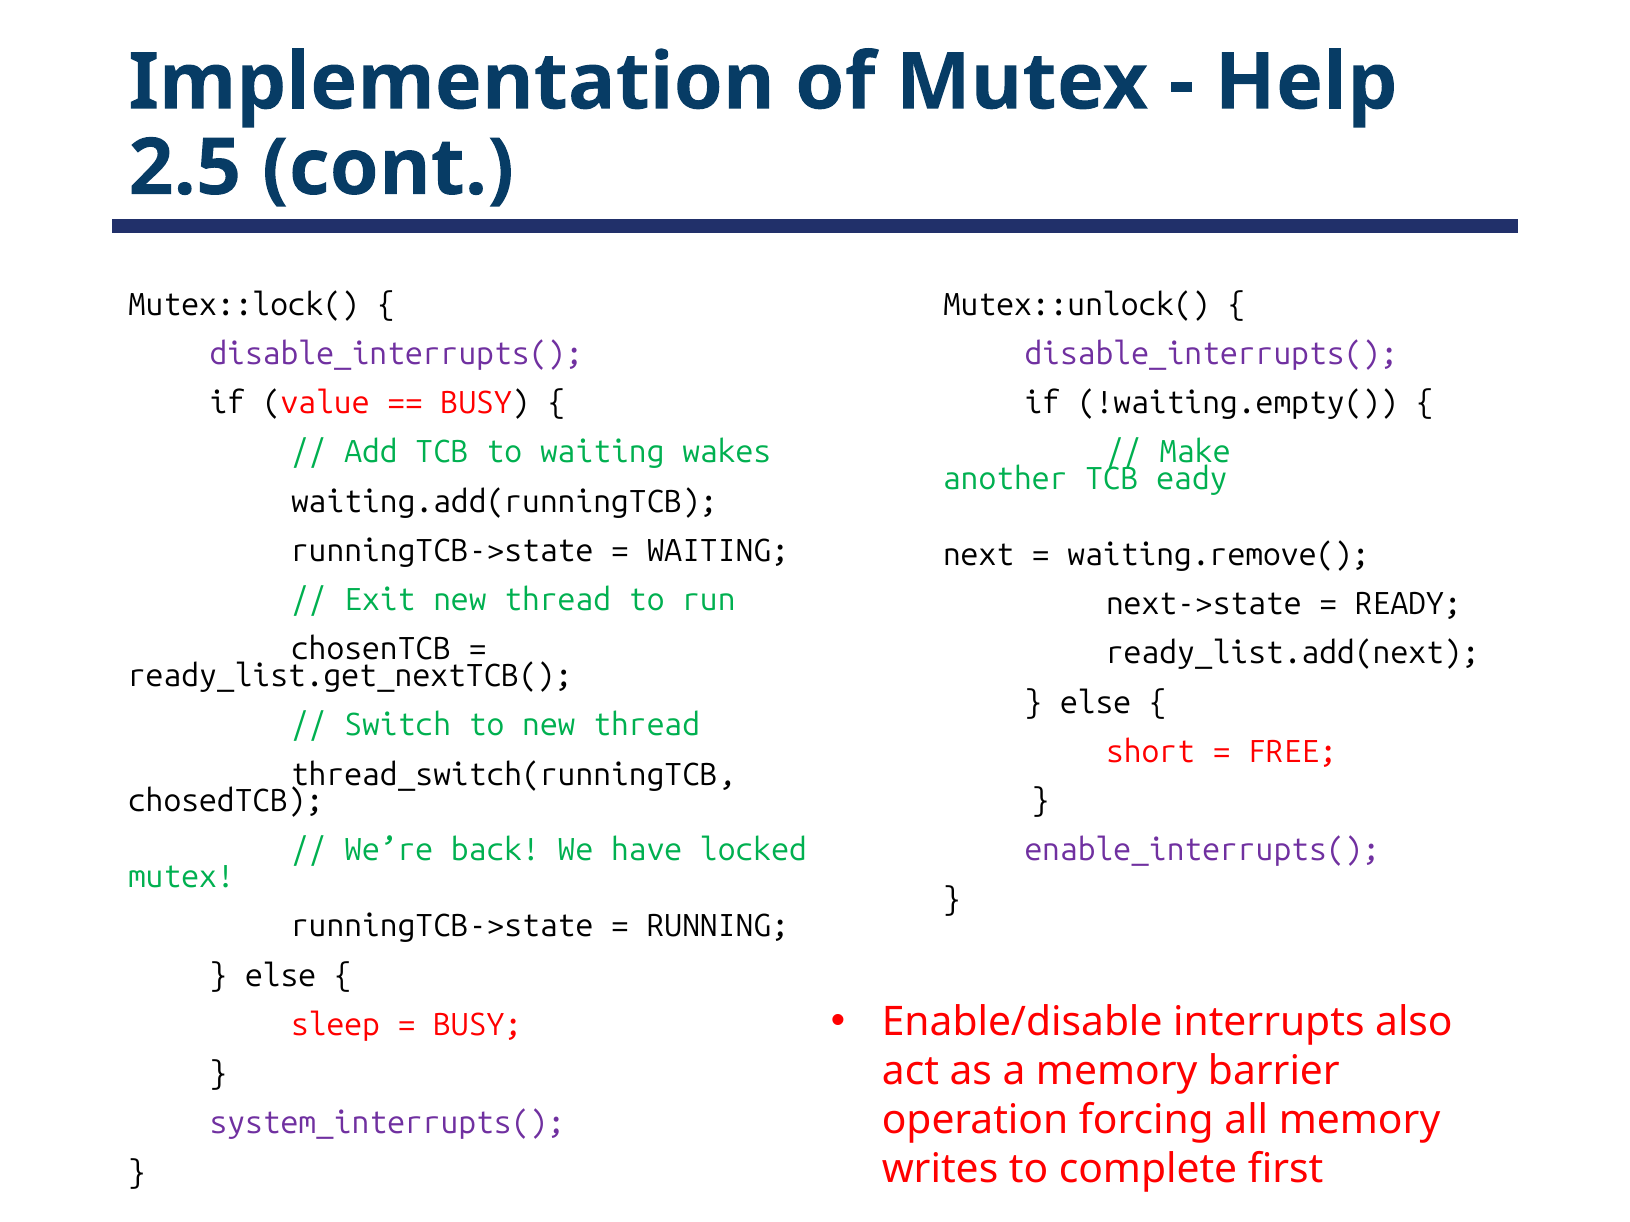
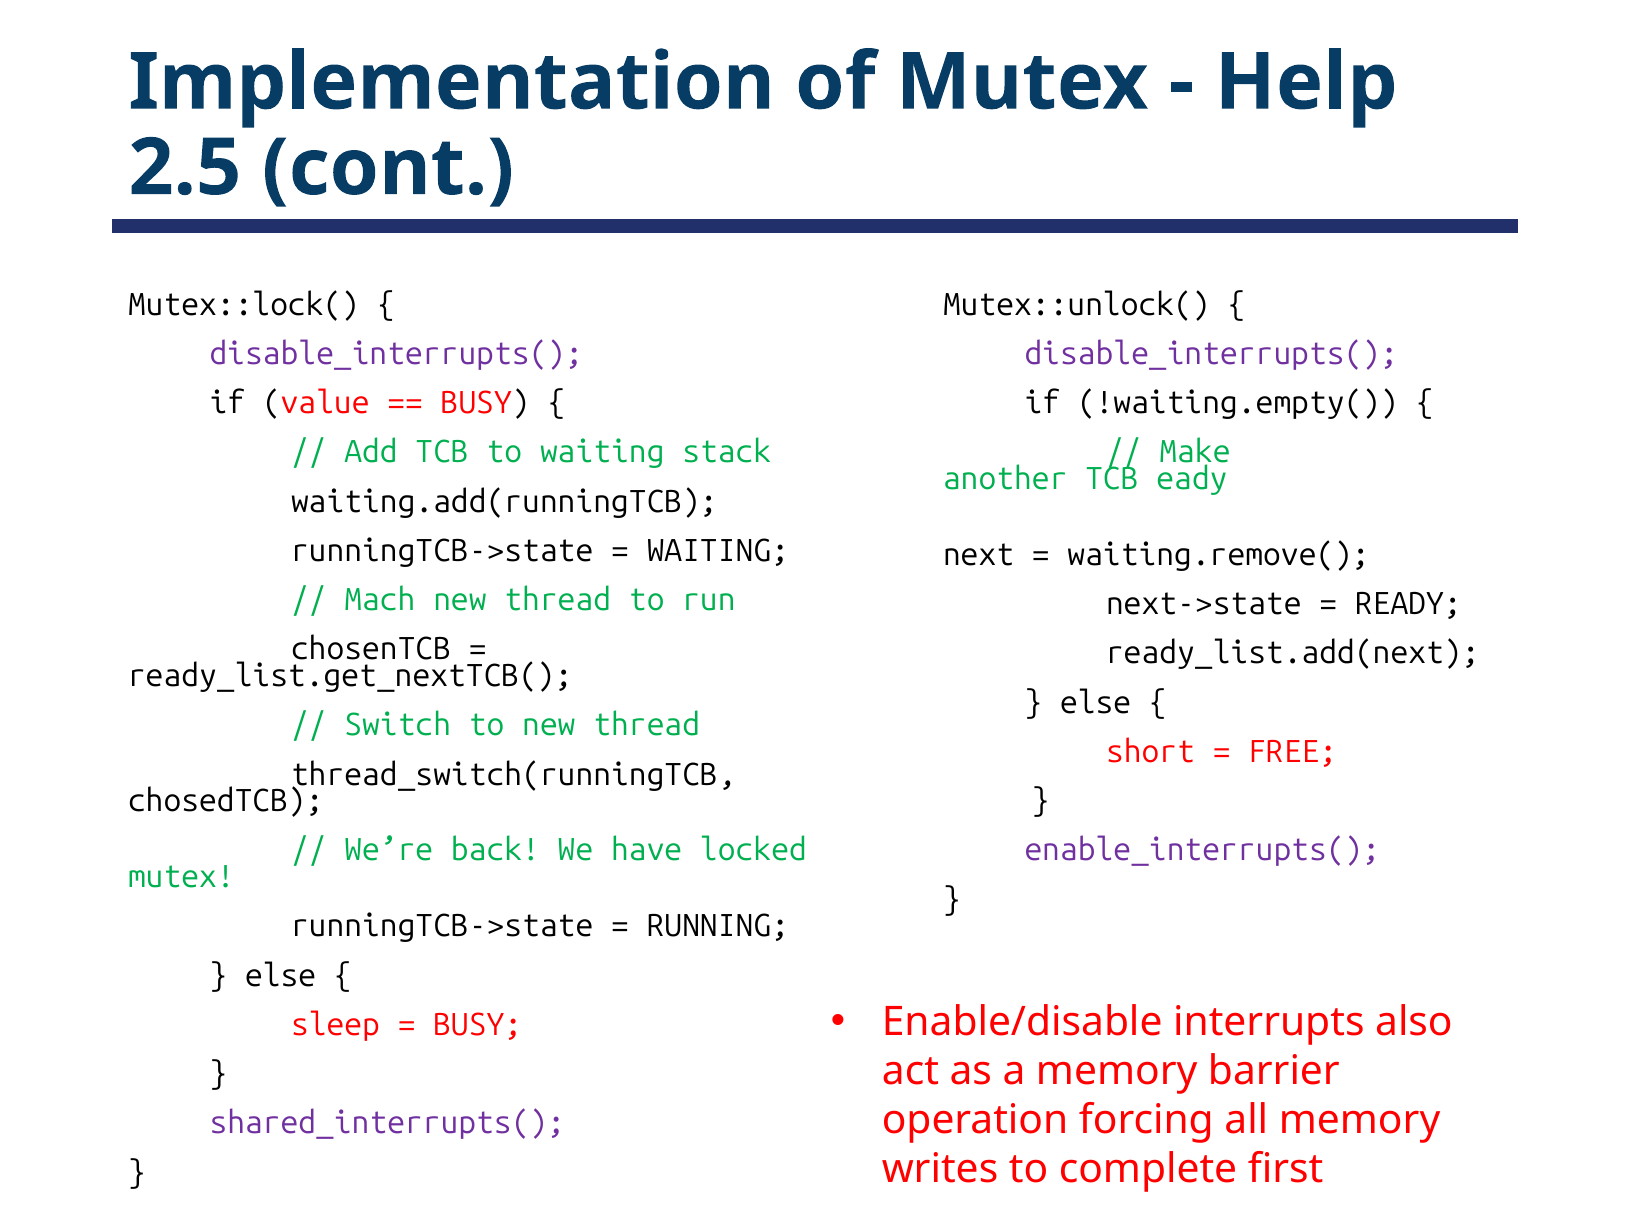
wakes: wakes -> stack
Exit: Exit -> Mach
system_interrupts(: system_interrupts( -> shared_interrupts(
